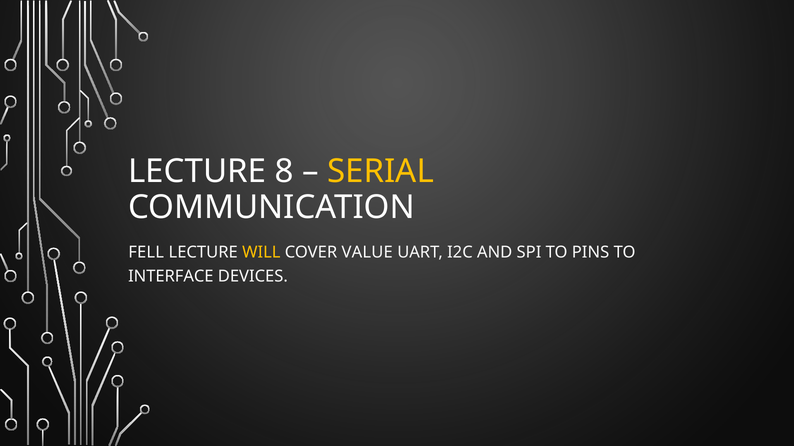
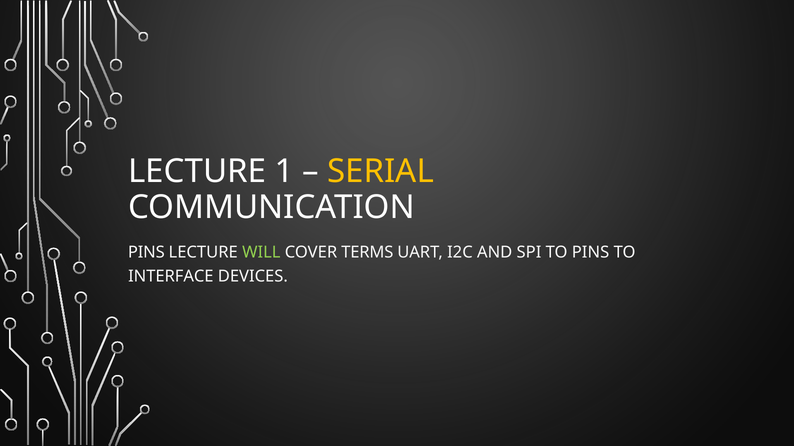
8: 8 -> 1
FELL at (146, 253): FELL -> PINS
WILL colour: yellow -> light green
VALUE: VALUE -> TERMS
